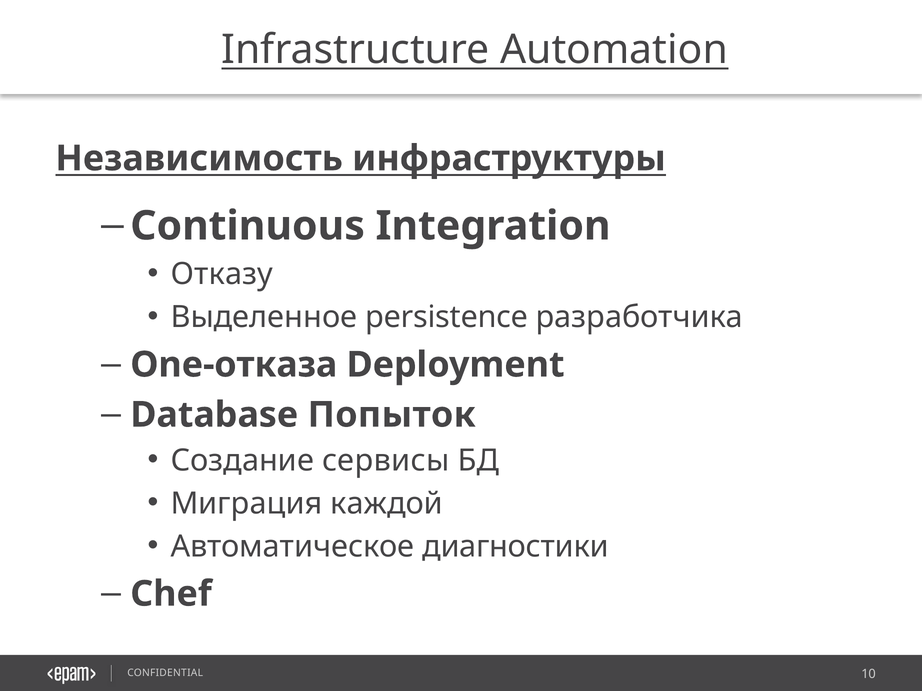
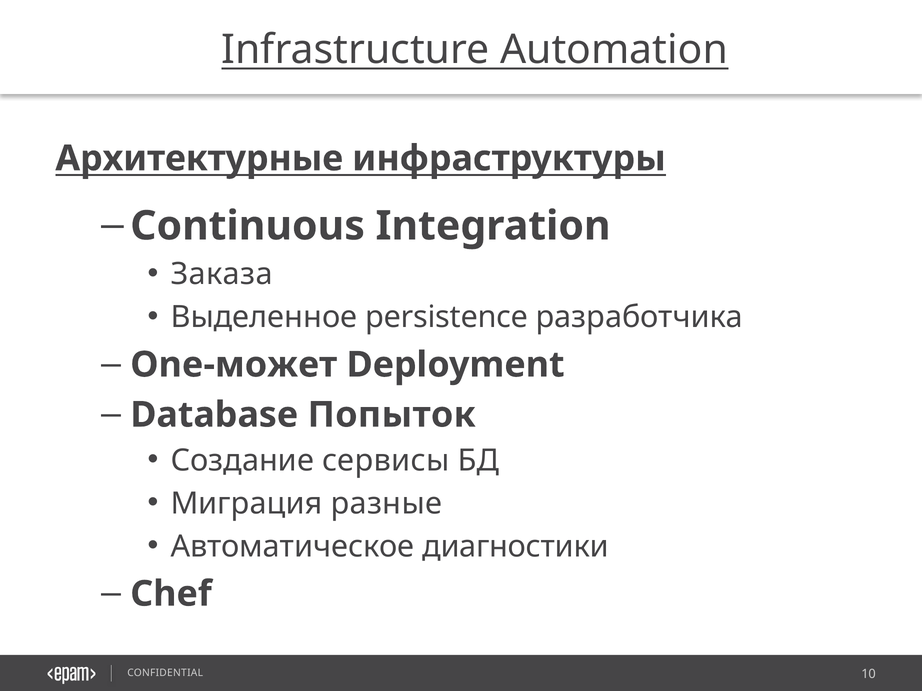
Независимость: Независимость -> Архитектурные
Отказу: Отказу -> Заказа
One-отказа: One-отказа -> One-может
каждой: каждой -> разные
